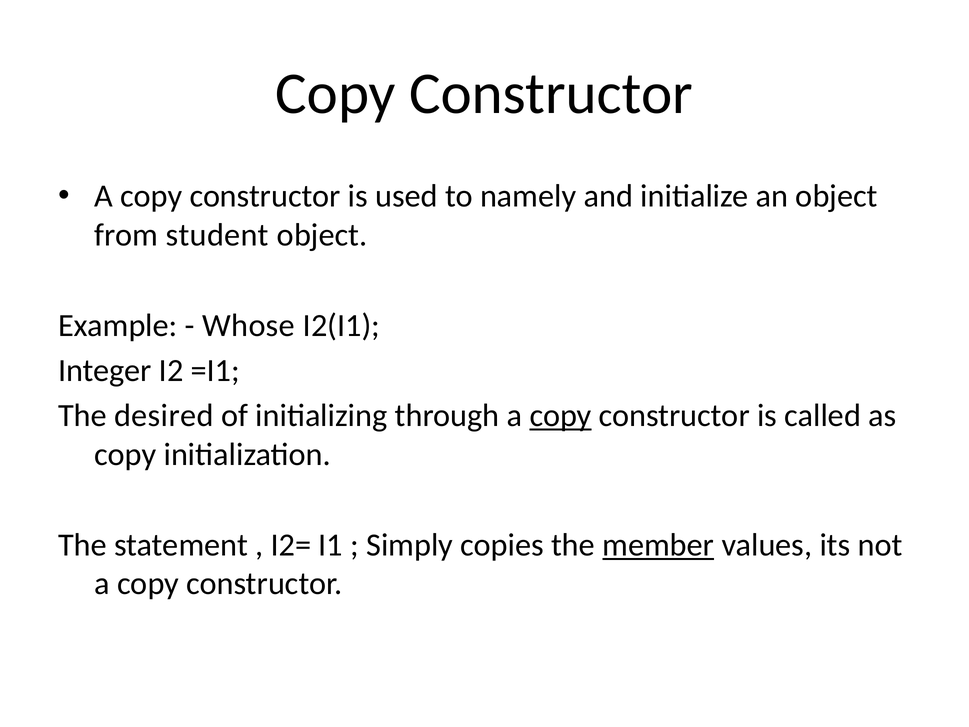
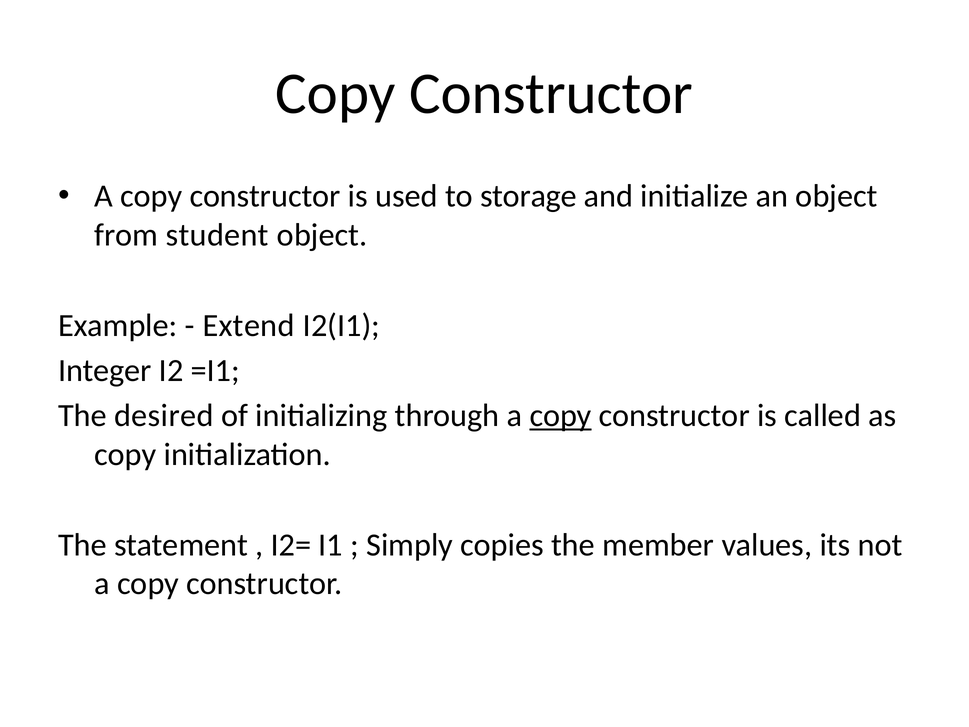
namely: namely -> storage
Whose: Whose -> Extend
member underline: present -> none
